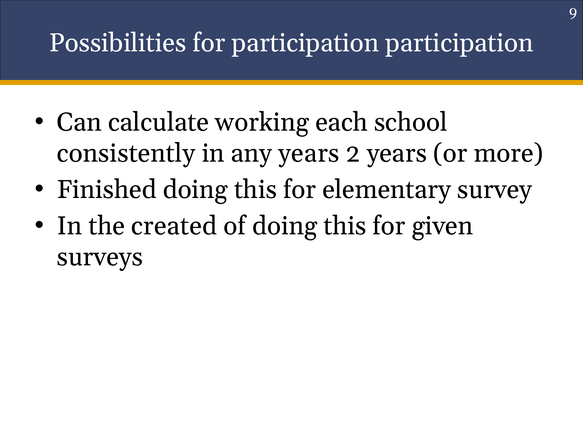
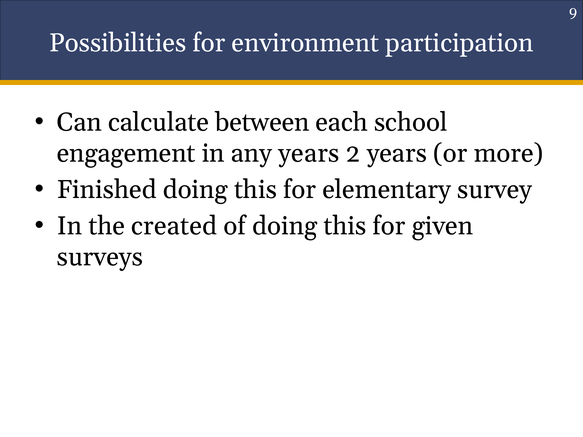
for participation: participation -> environment
working: working -> between
consistently: consistently -> engagement
